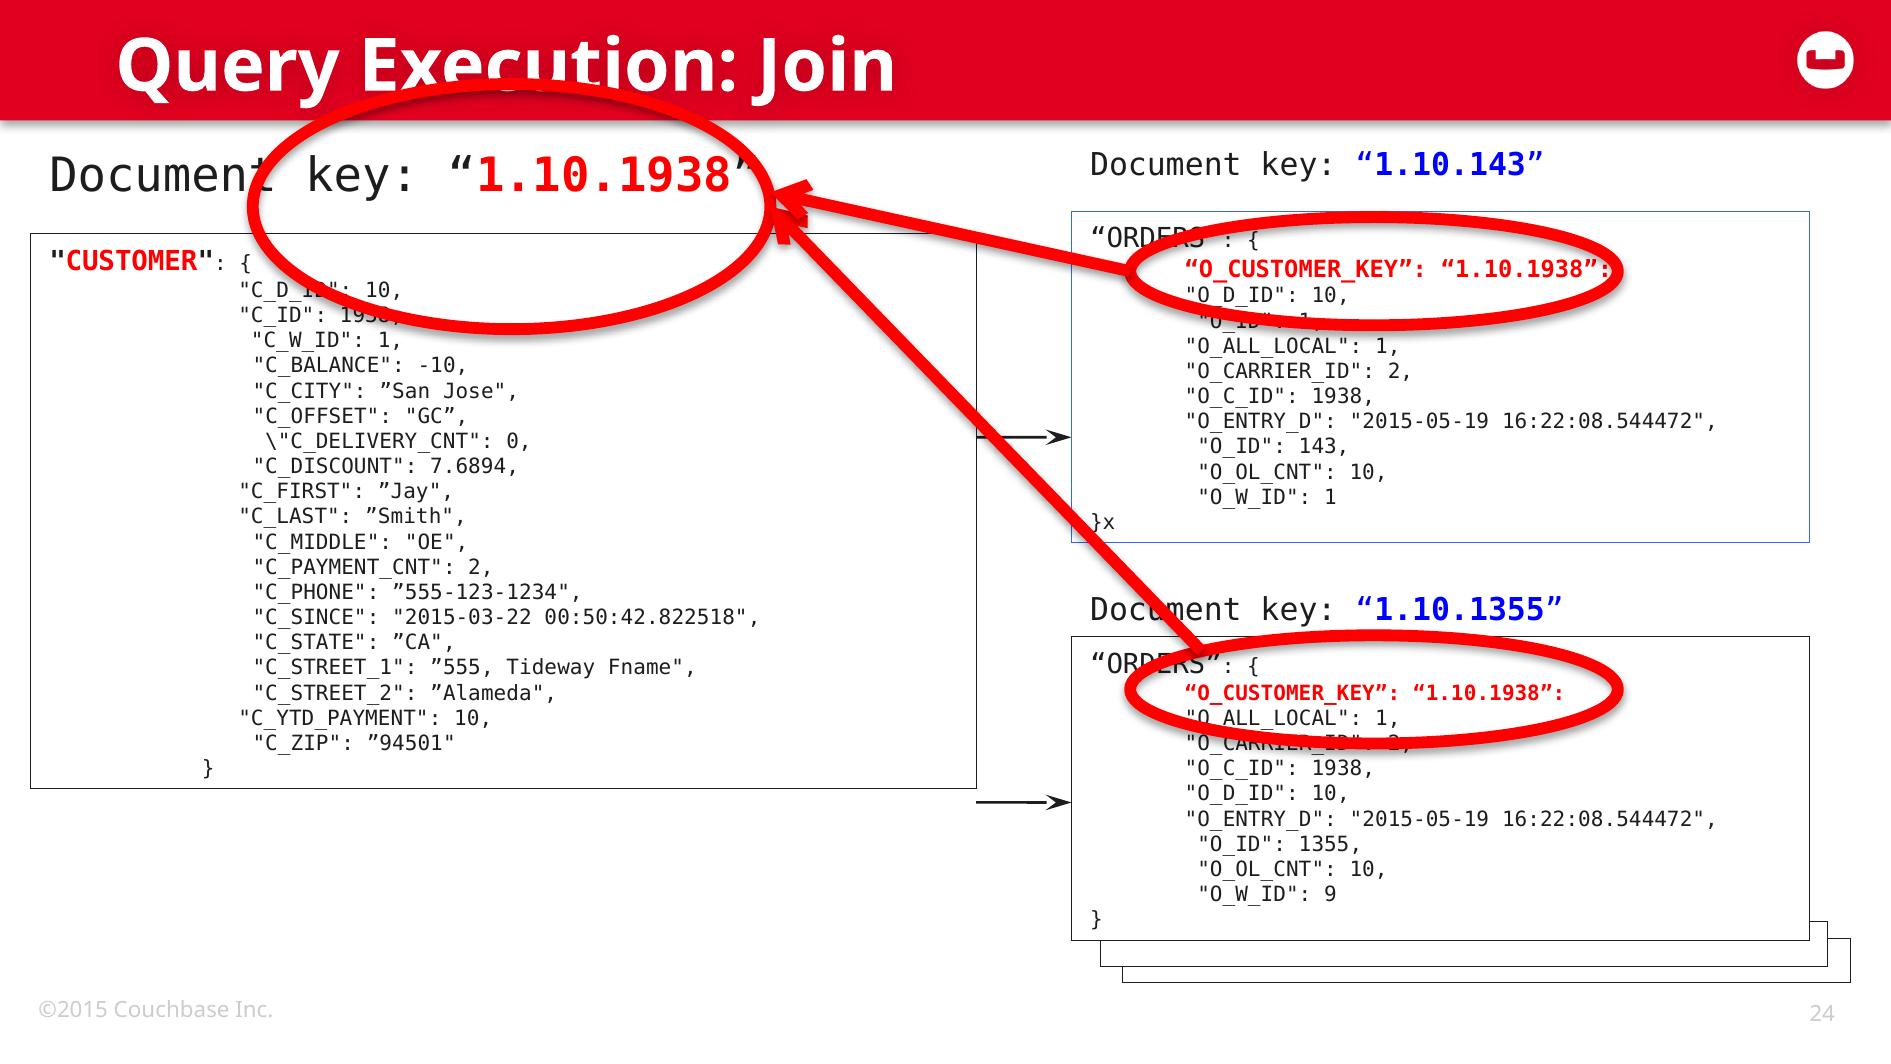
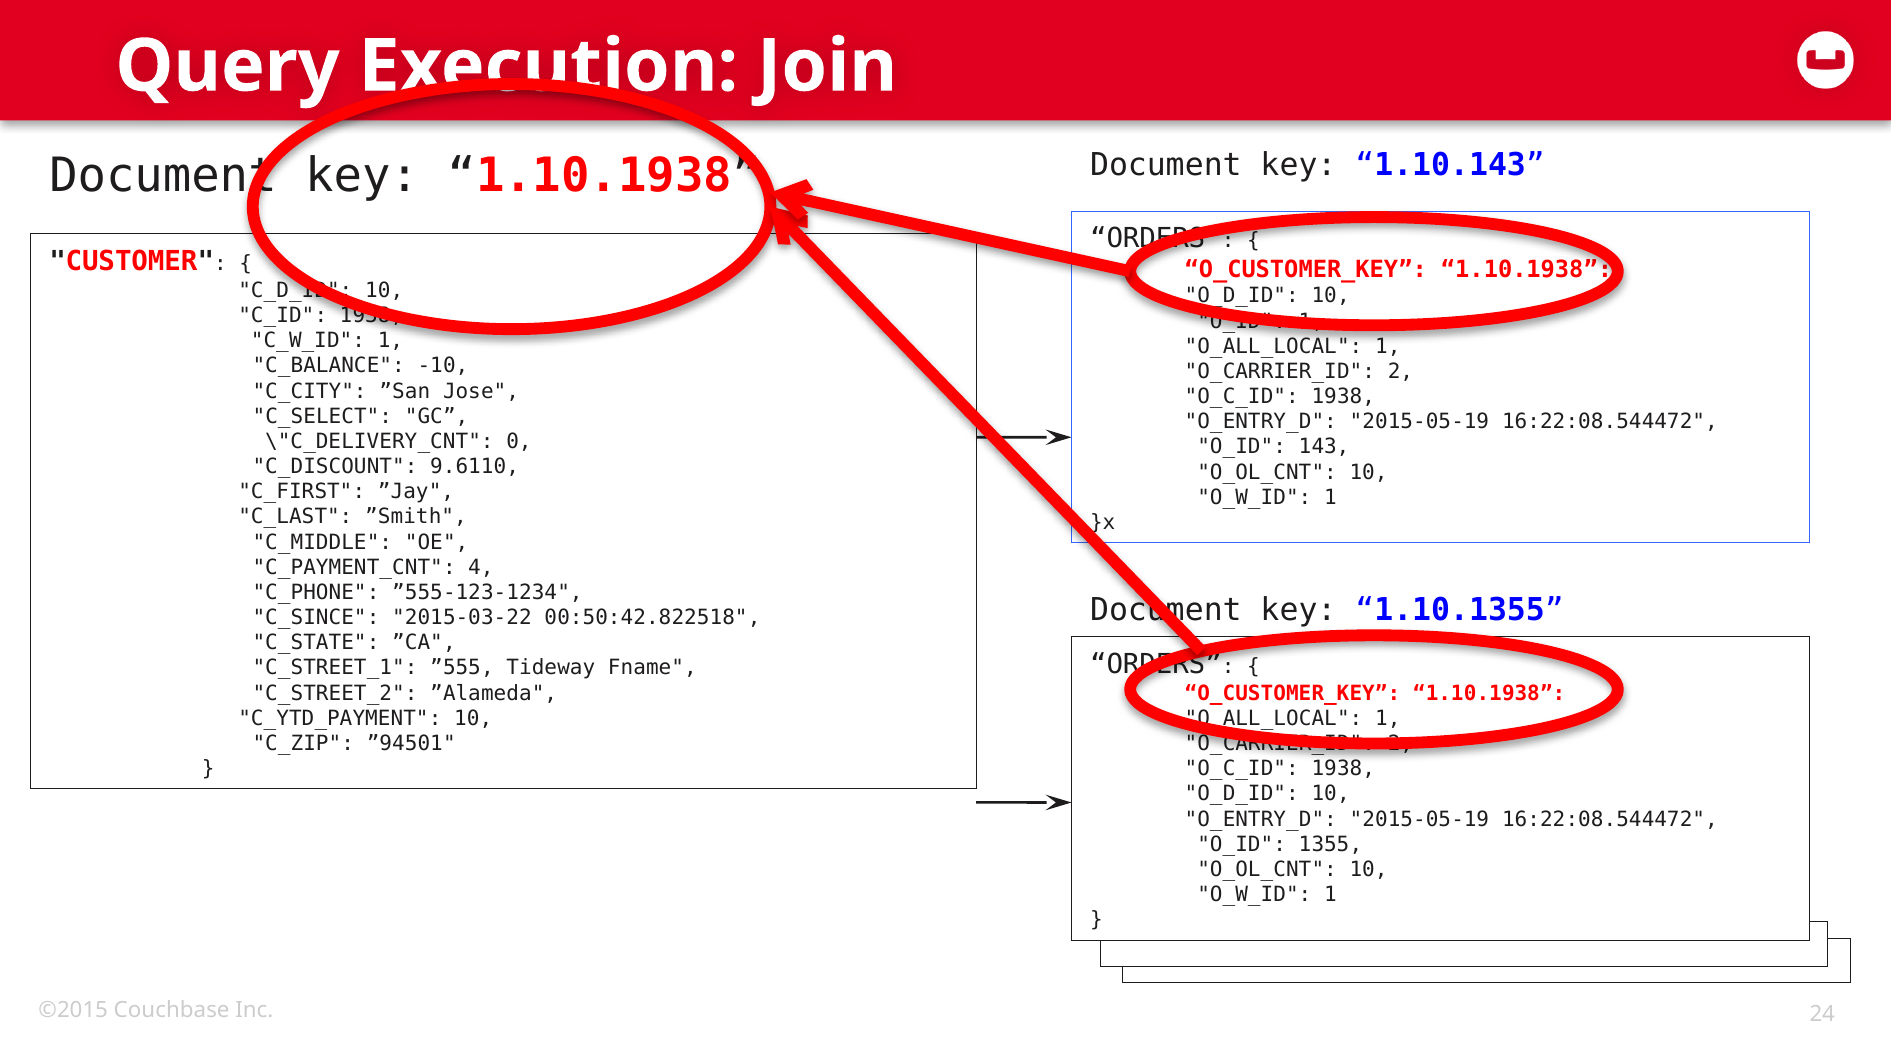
C_OFFSET: C_OFFSET -> C_SELECT
7.6894: 7.6894 -> 9.6110
C_PAYMENT_CNT 2: 2 -> 4
9 at (1330, 894): 9 -> 1
